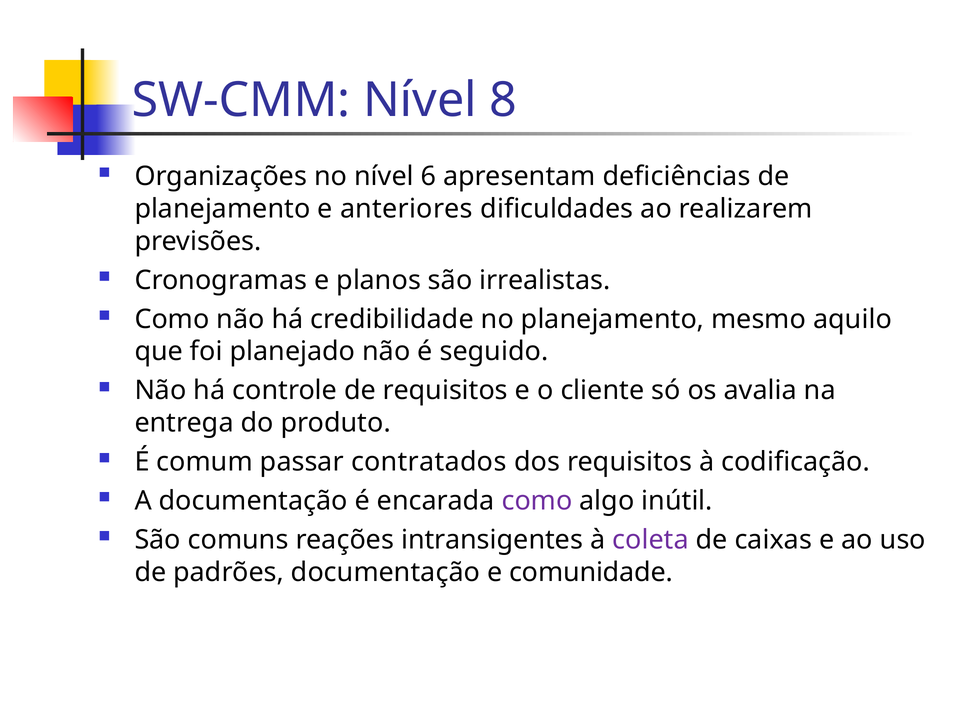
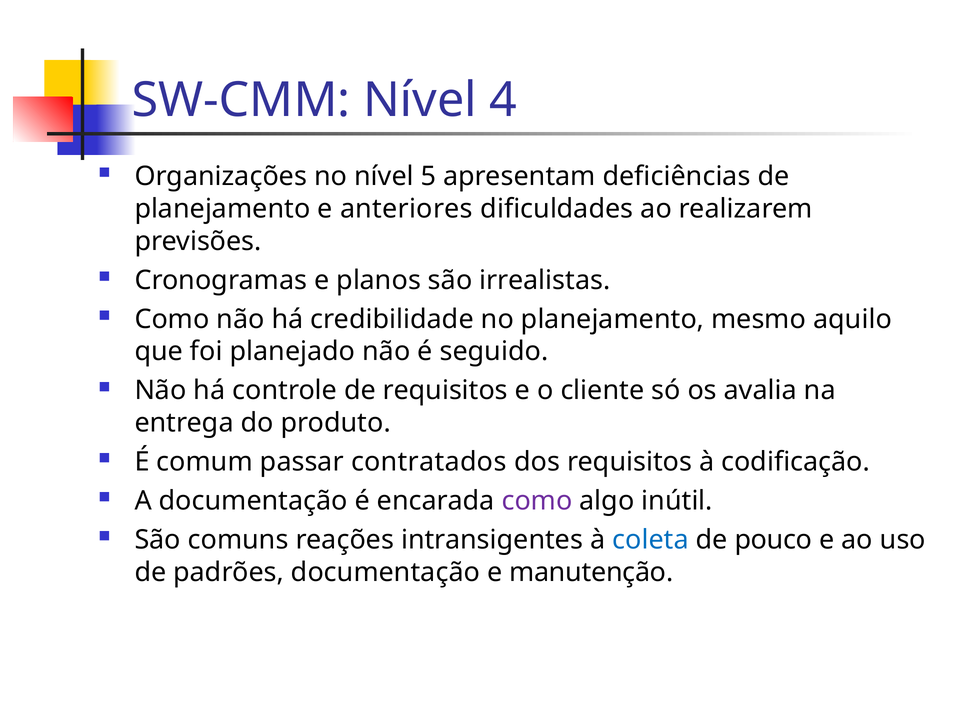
8: 8 -> 4
6: 6 -> 5
coleta colour: purple -> blue
caixas: caixas -> pouco
comunidade: comunidade -> manutenção
